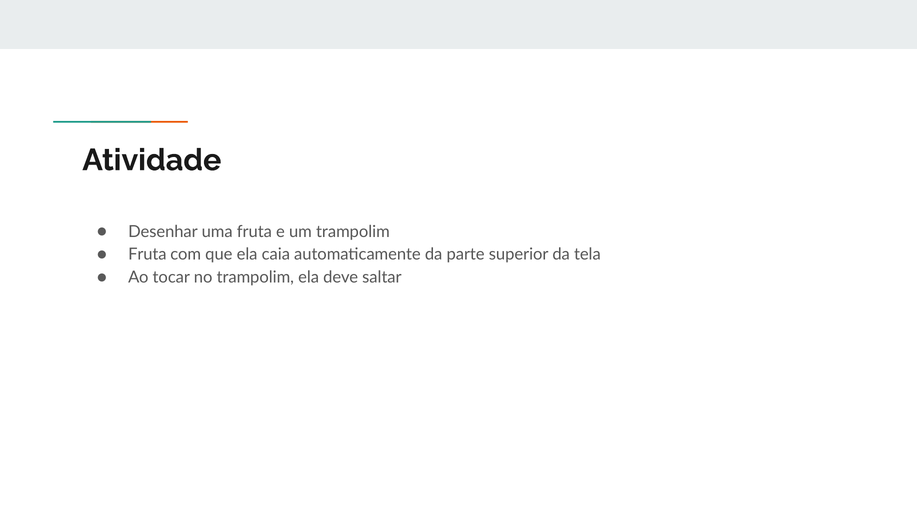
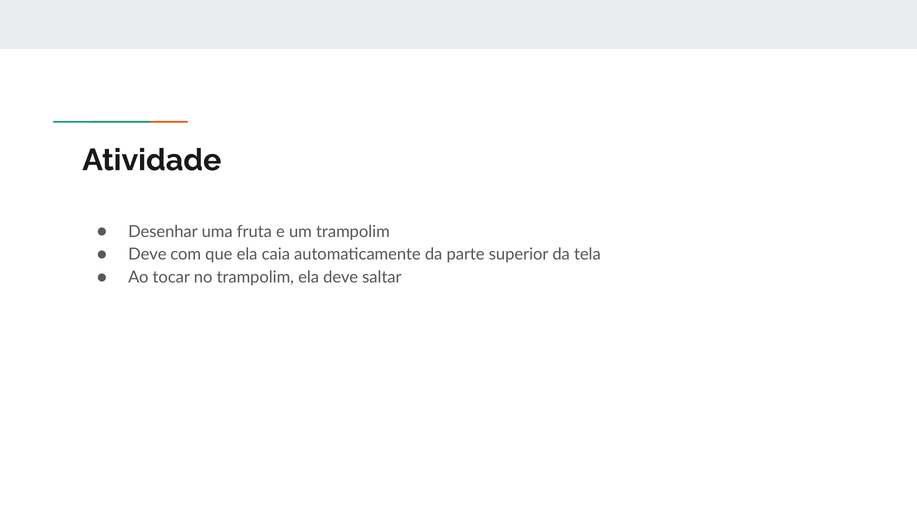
Fruta at (147, 254): Fruta -> Deve
